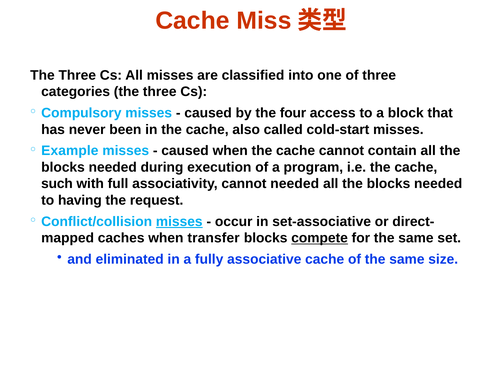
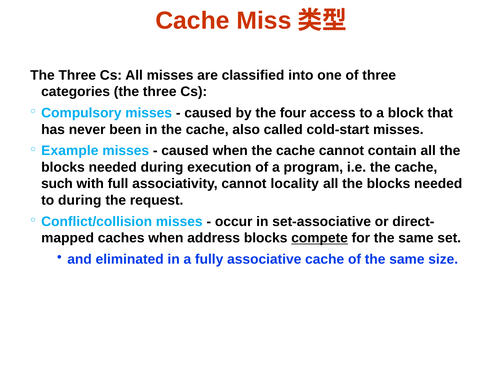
cannot needed: needed -> locality
to having: having -> during
misses at (179, 222) underline: present -> none
transfer: transfer -> address
